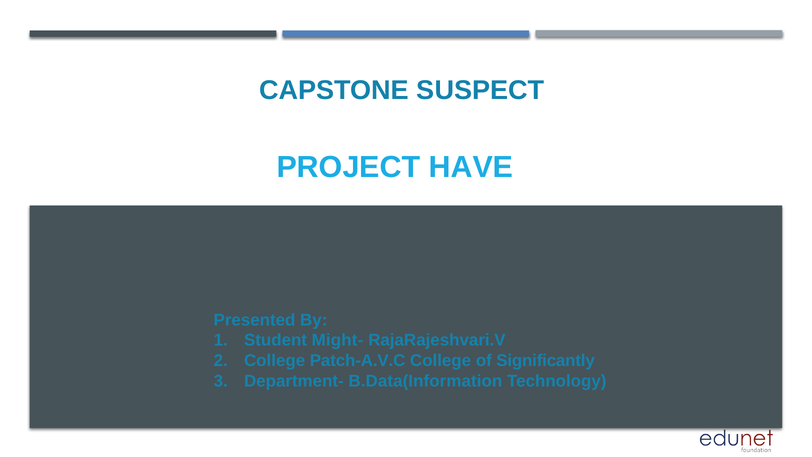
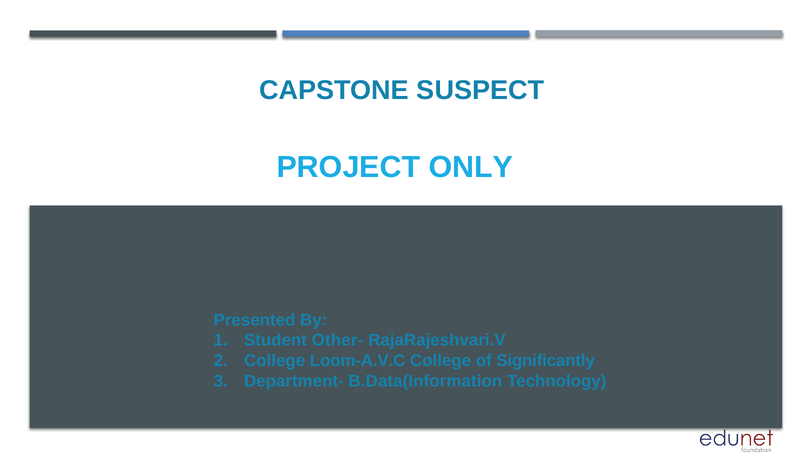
HAVE: HAVE -> ONLY
Might-: Might- -> Other-
Patch-A.V.C: Patch-A.V.C -> Loom-A.V.C
